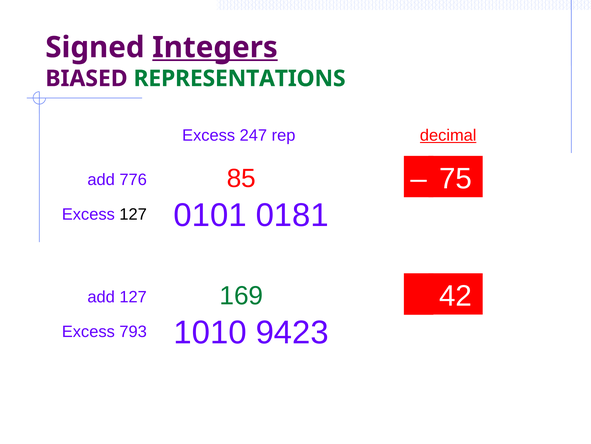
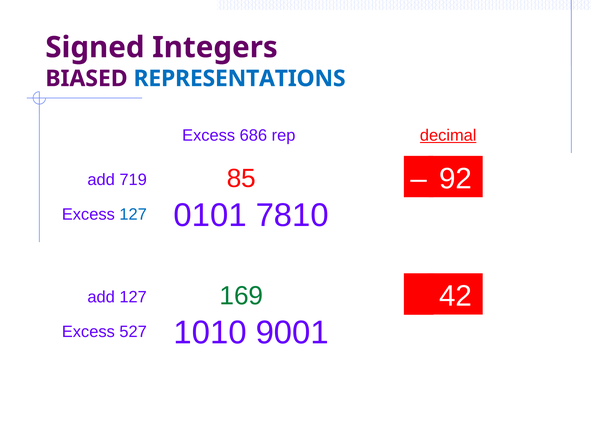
Integers underline: present -> none
REPRESENTATIONS colour: green -> blue
247: 247 -> 686
75: 75 -> 92
776: 776 -> 719
0181: 0181 -> 7810
127 at (133, 214) colour: black -> blue
9423: 9423 -> 9001
793: 793 -> 527
